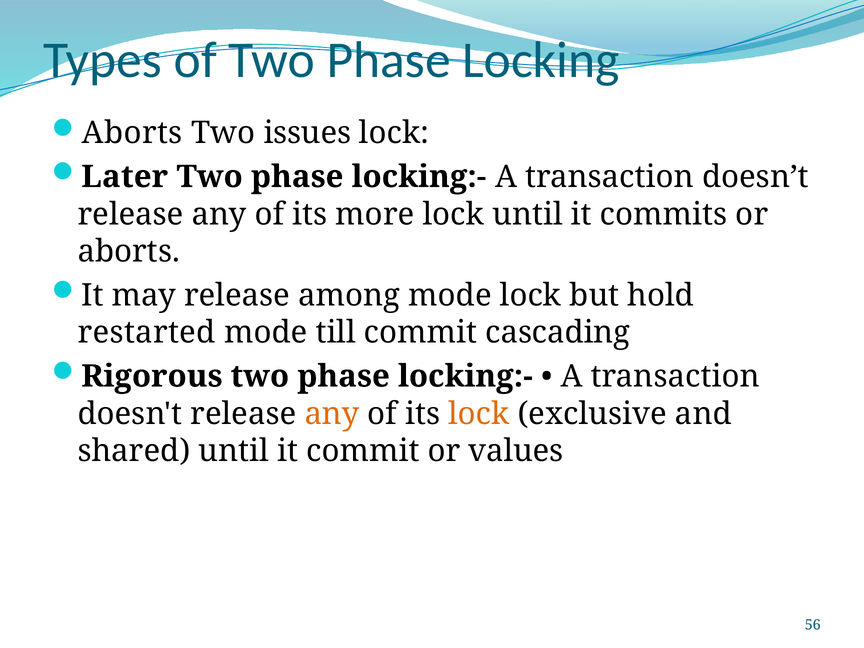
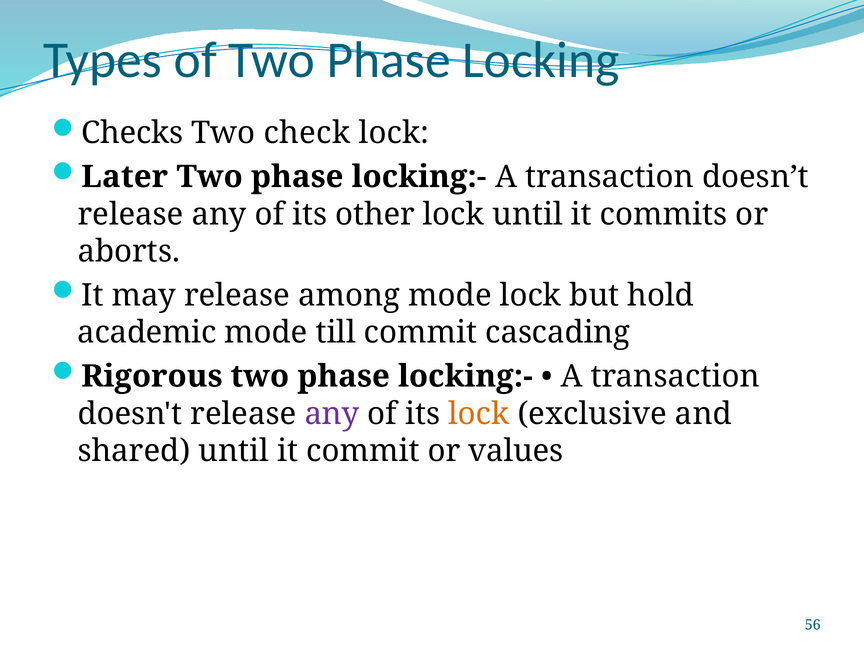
Aborts at (132, 133): Aborts -> Checks
issues: issues -> check
more: more -> other
restarted: restarted -> academic
any at (332, 414) colour: orange -> purple
